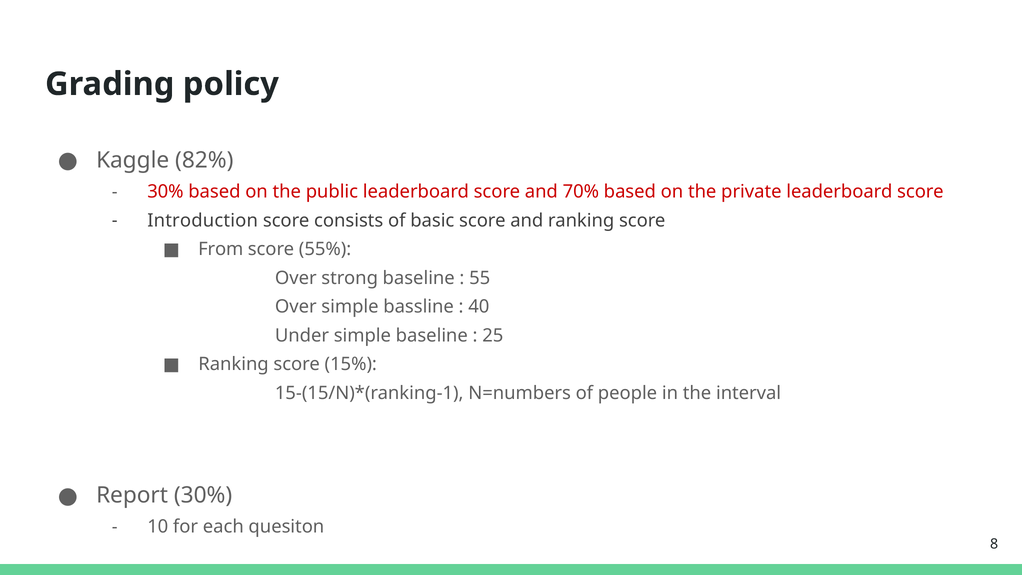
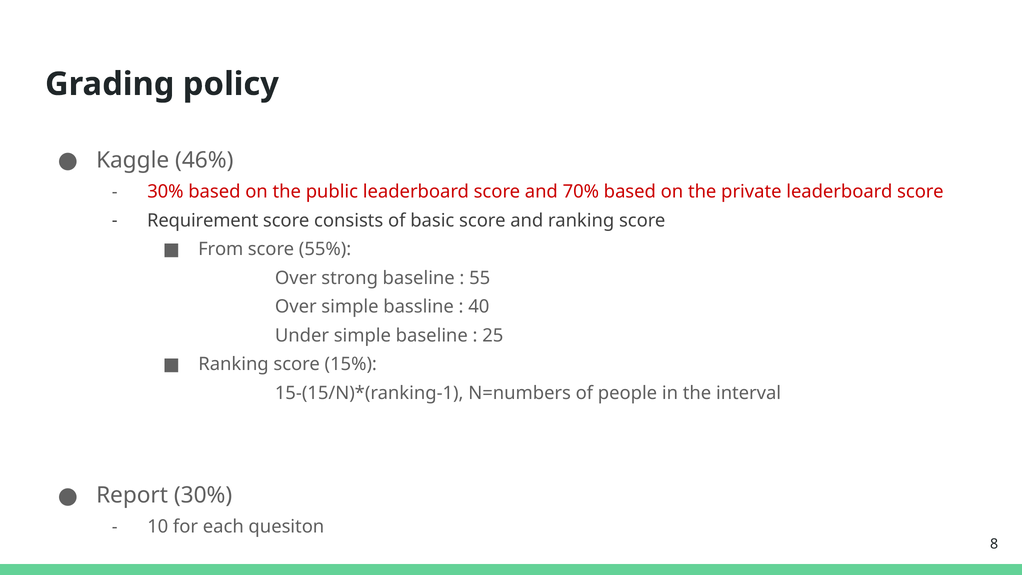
82%: 82% -> 46%
Introduction: Introduction -> Requirement
